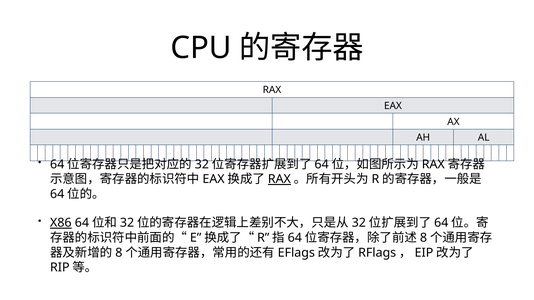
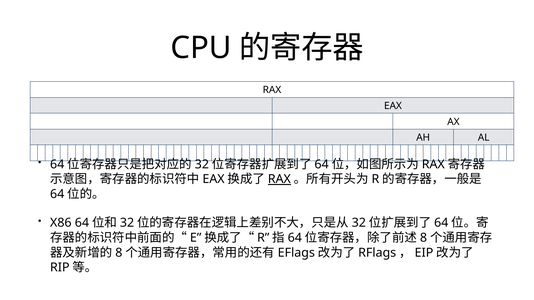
X86 underline: present -> none
